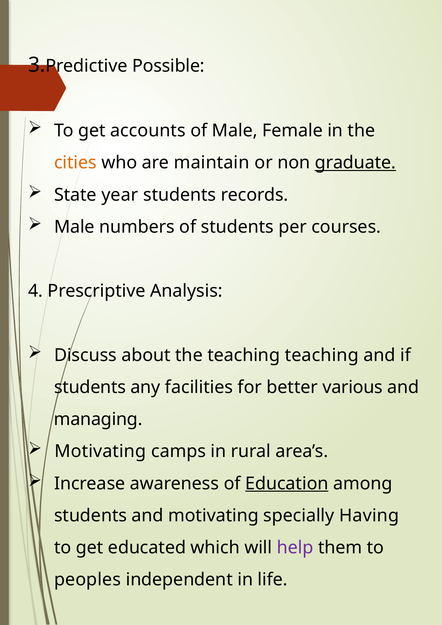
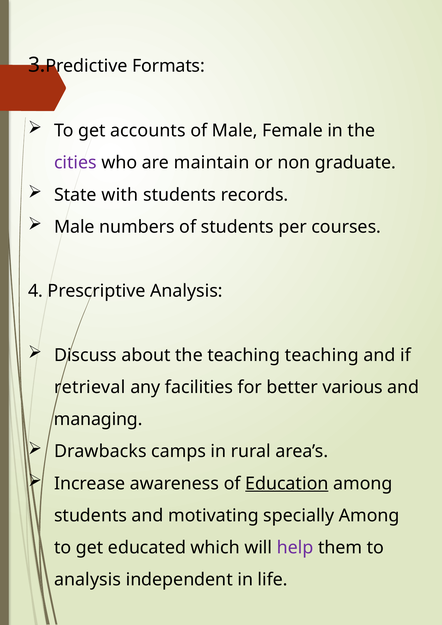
Possible: Possible -> Formats
cities colour: orange -> purple
graduate underline: present -> none
year: year -> with
students at (90, 387): students -> retrieval
Motivating at (100, 451): Motivating -> Drawbacks
specially Having: Having -> Among
peoples at (88, 580): peoples -> analysis
